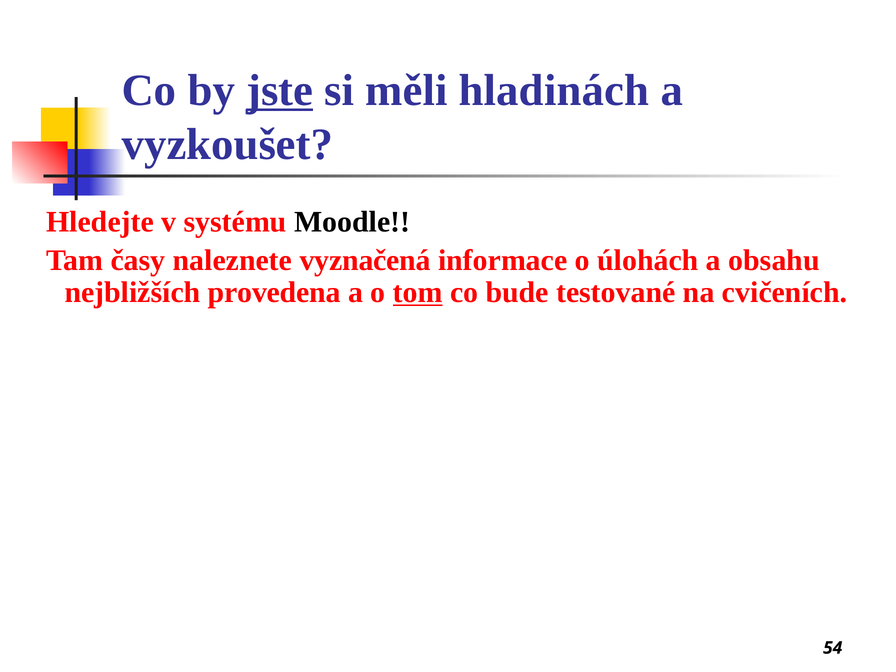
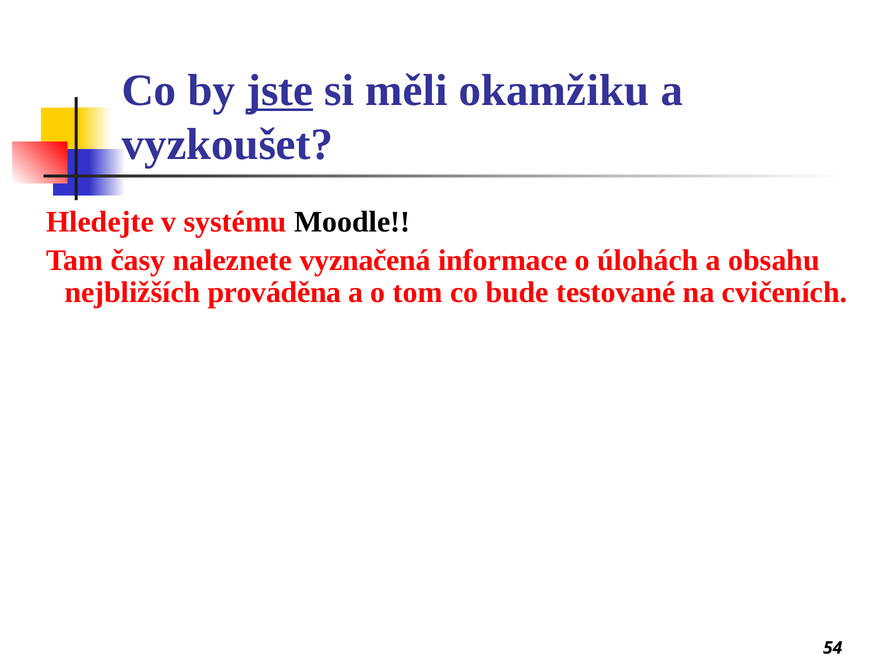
hladinách: hladinách -> okamžiku
provedena: provedena -> prováděna
tom underline: present -> none
